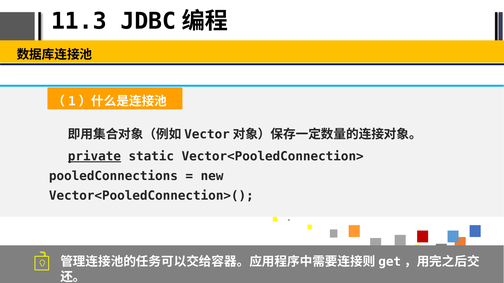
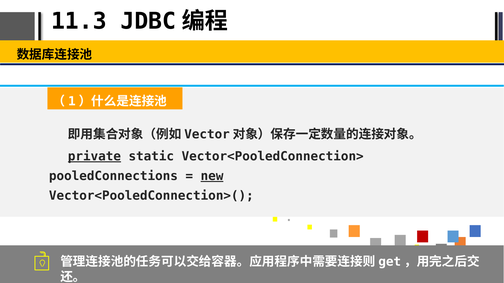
new underline: none -> present
